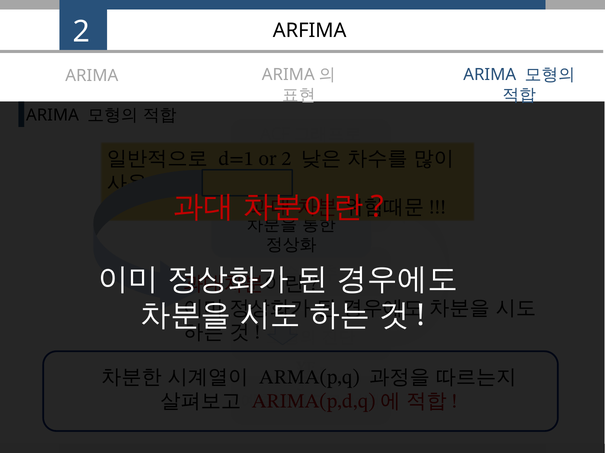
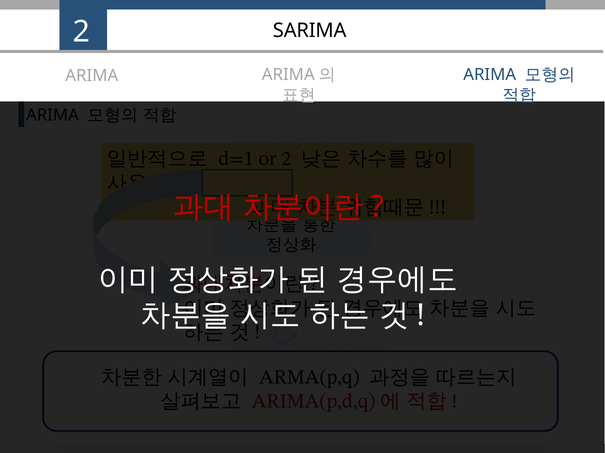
ARFIMA: ARFIMA -> SARIMA
